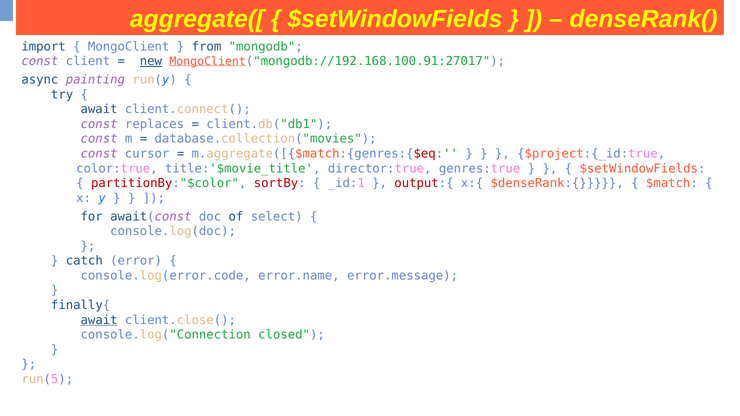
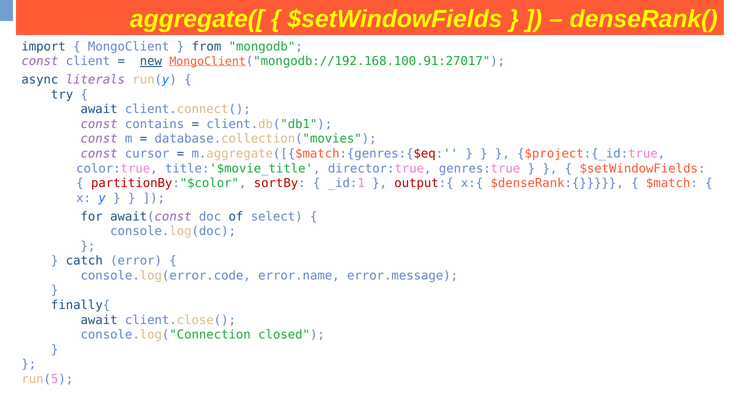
painting: painting -> literals
replaces: replaces -> contains
await at (99, 320) underline: present -> none
